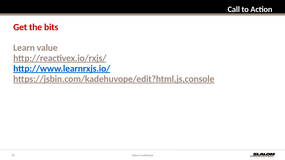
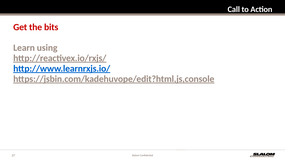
value: value -> using
